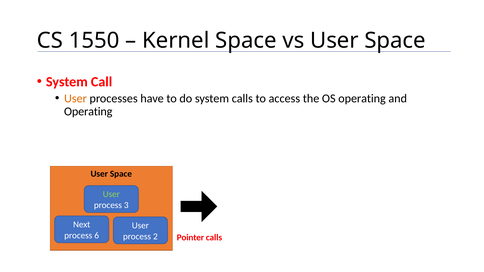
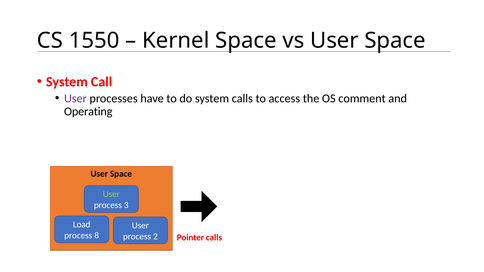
User at (75, 98) colour: orange -> purple
OS operating: operating -> comment
Next: Next -> Load
6: 6 -> 8
